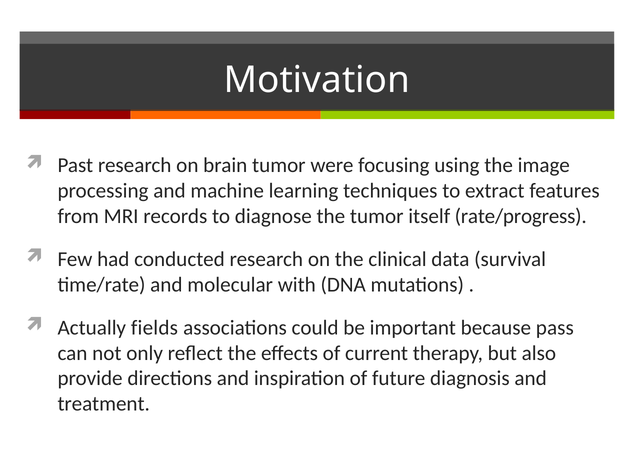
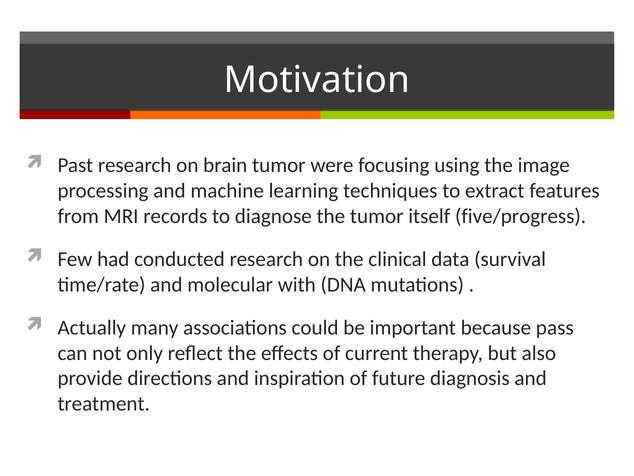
rate/progress: rate/progress -> five/progress
fields: fields -> many
